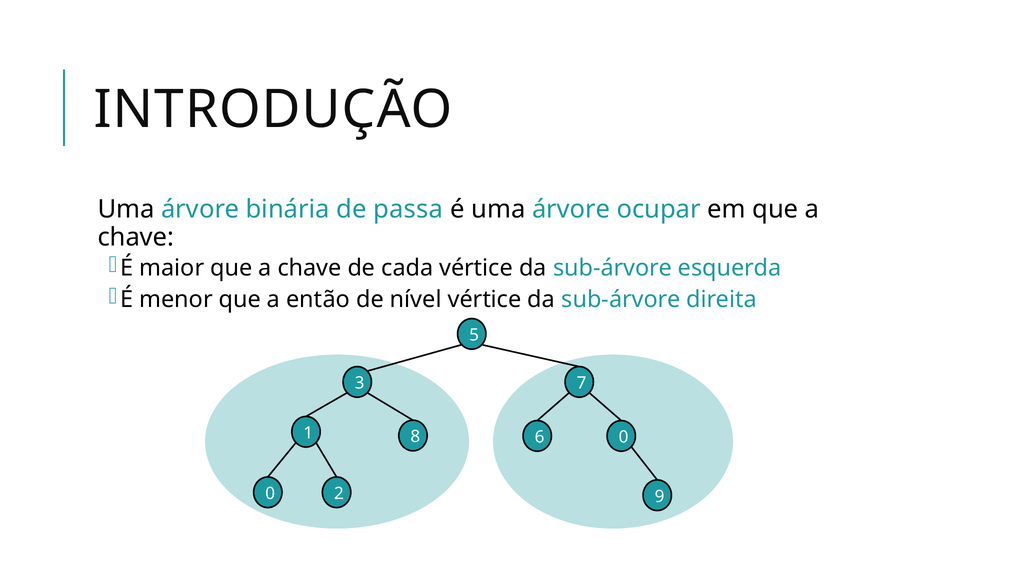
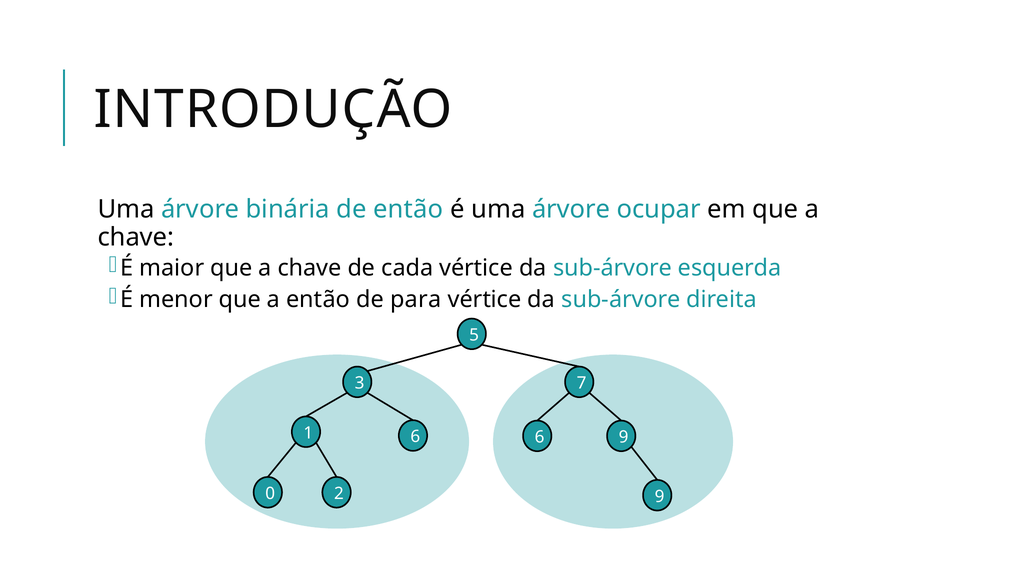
de passa: passa -> então
nível: nível -> para
1 8: 8 -> 6
6 0: 0 -> 9
